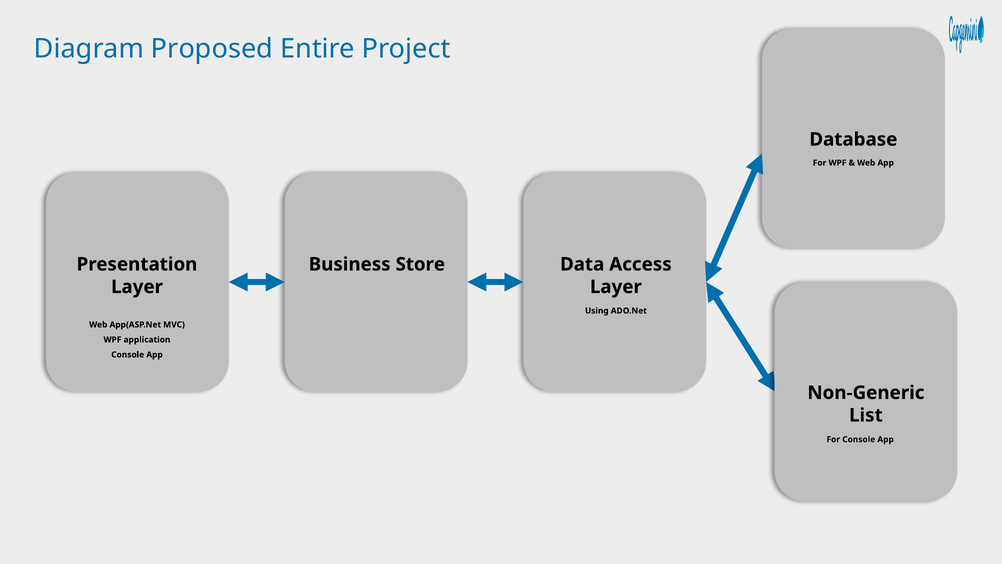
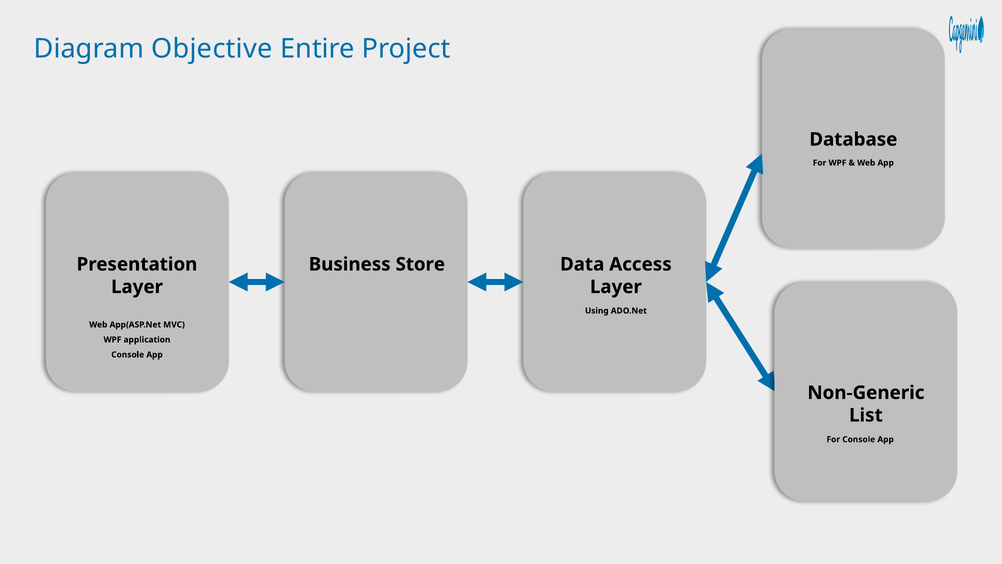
Proposed: Proposed -> Objective
